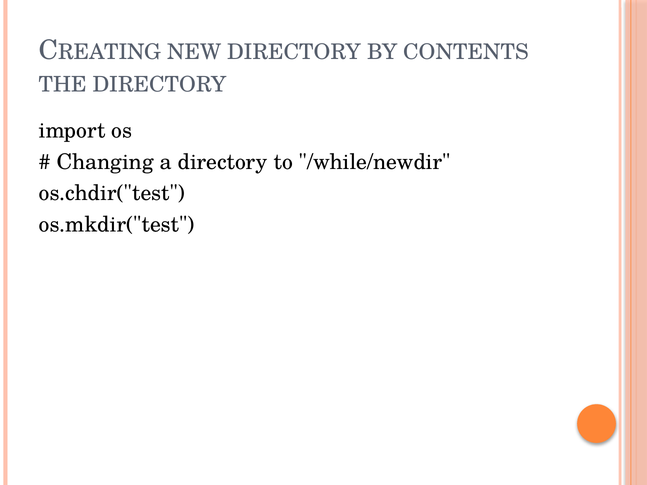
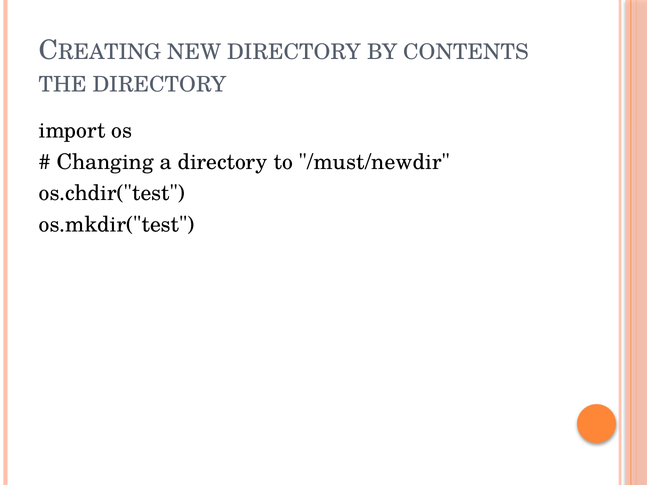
/while/newdir: /while/newdir -> /must/newdir
